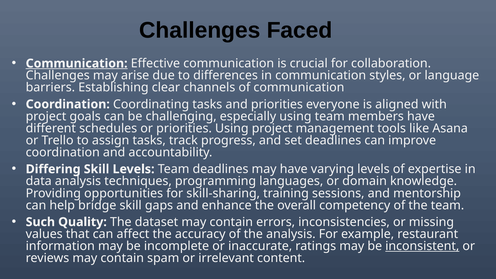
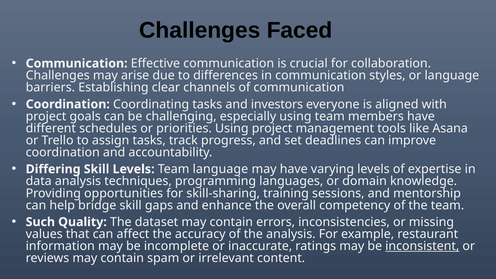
Communication at (77, 63) underline: present -> none
and priorities: priorities -> investors
Team deadlines: deadlines -> language
